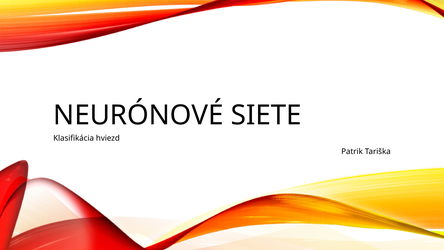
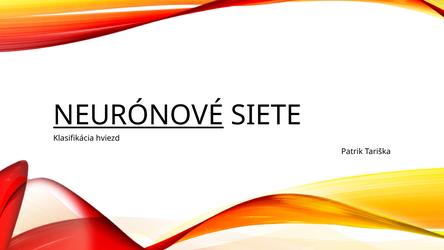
NEURÓNOVÉ underline: none -> present
